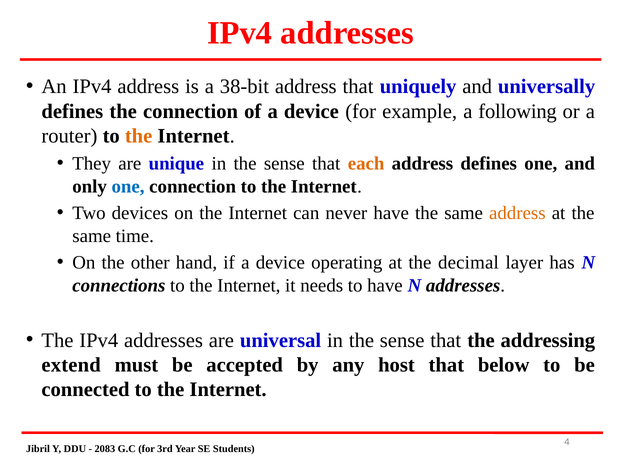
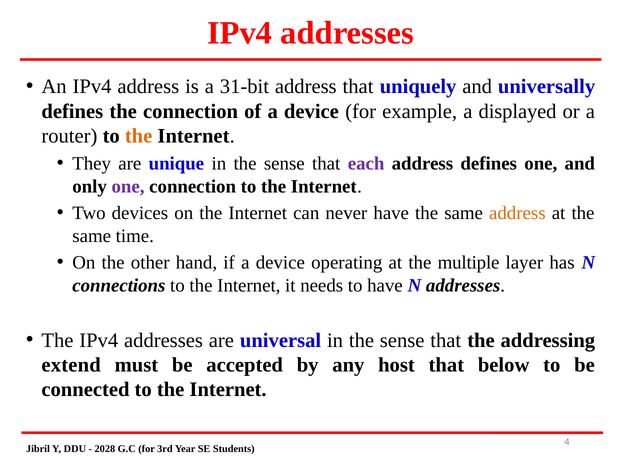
38-bit: 38-bit -> 31-bit
following: following -> displayed
each colour: orange -> purple
one at (128, 187) colour: blue -> purple
decimal: decimal -> multiple
2083: 2083 -> 2028
